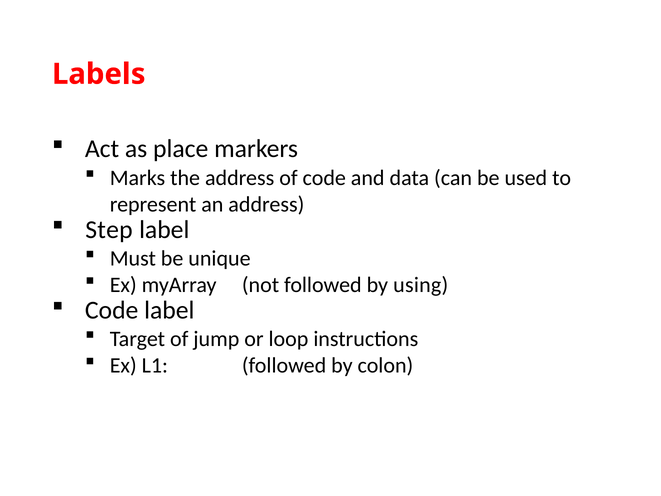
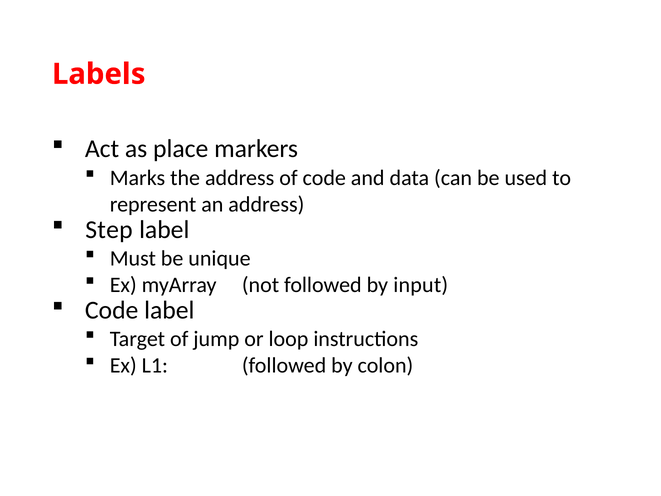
using: using -> input
